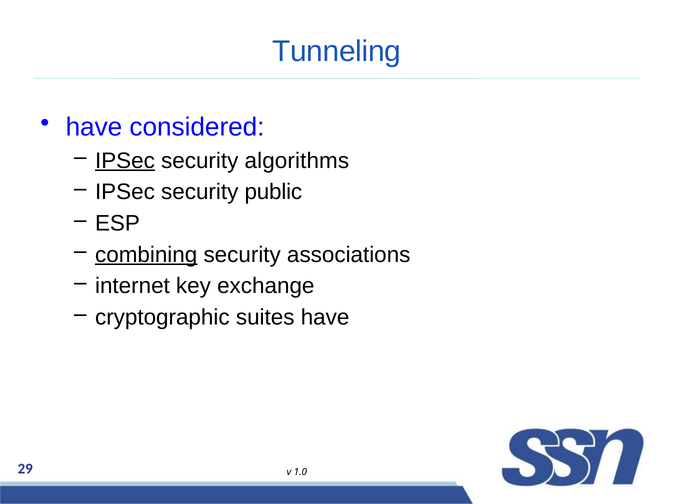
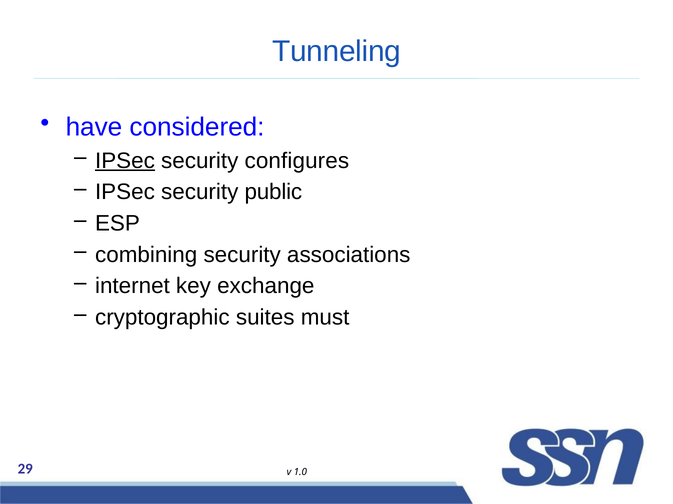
algorithms: algorithms -> configures
combining underline: present -> none
suites have: have -> must
